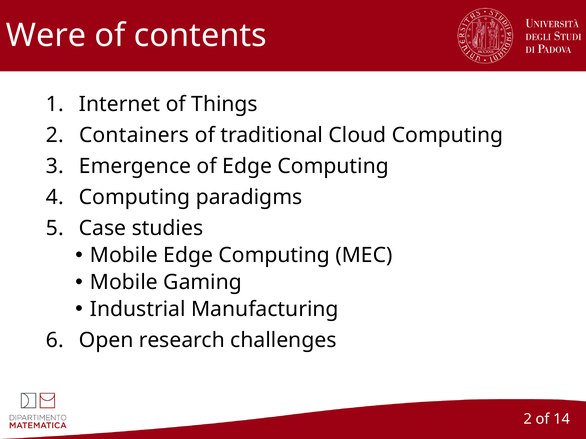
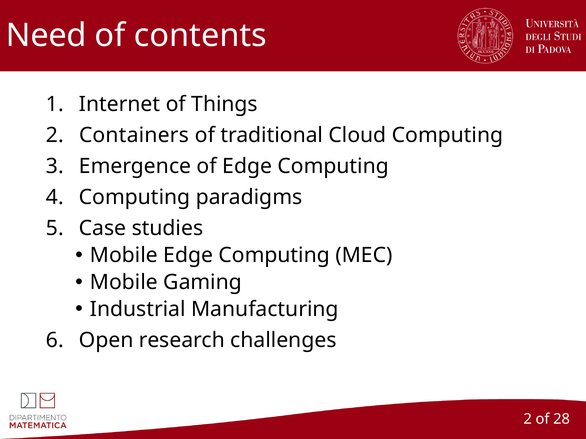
Were: Were -> Need
14: 14 -> 28
